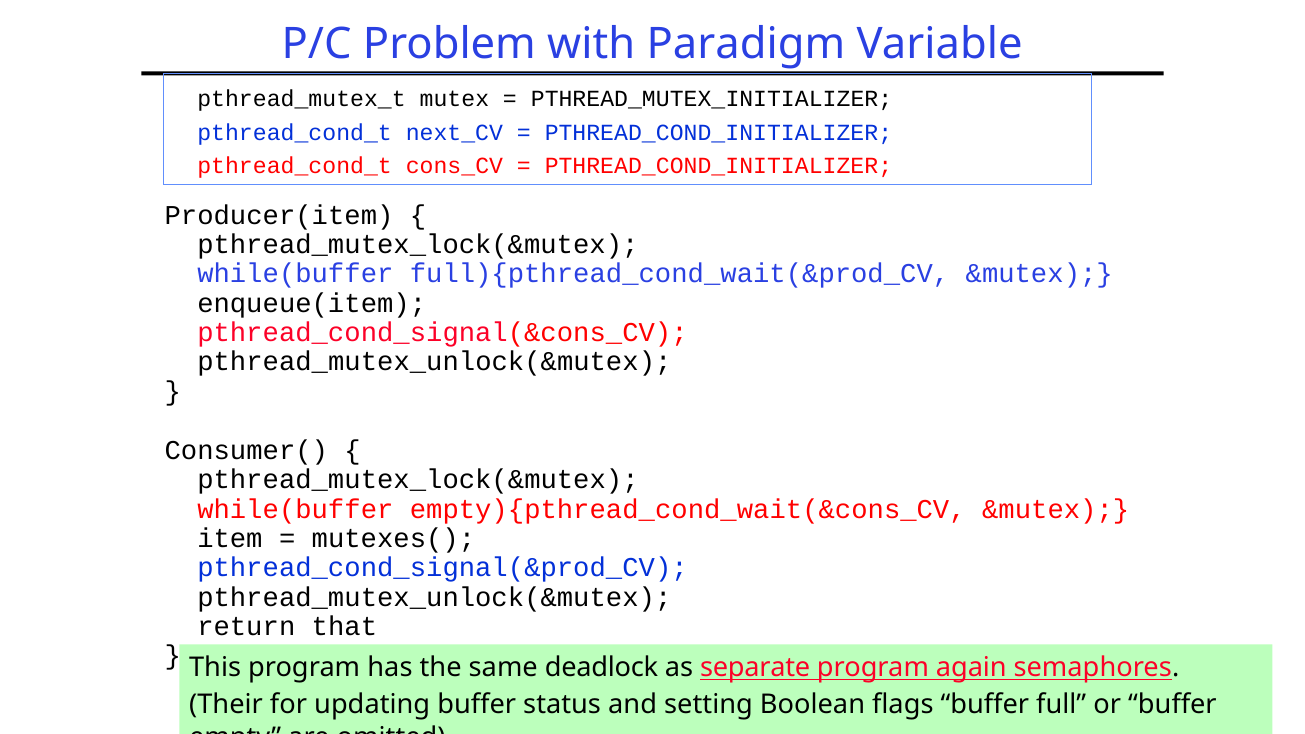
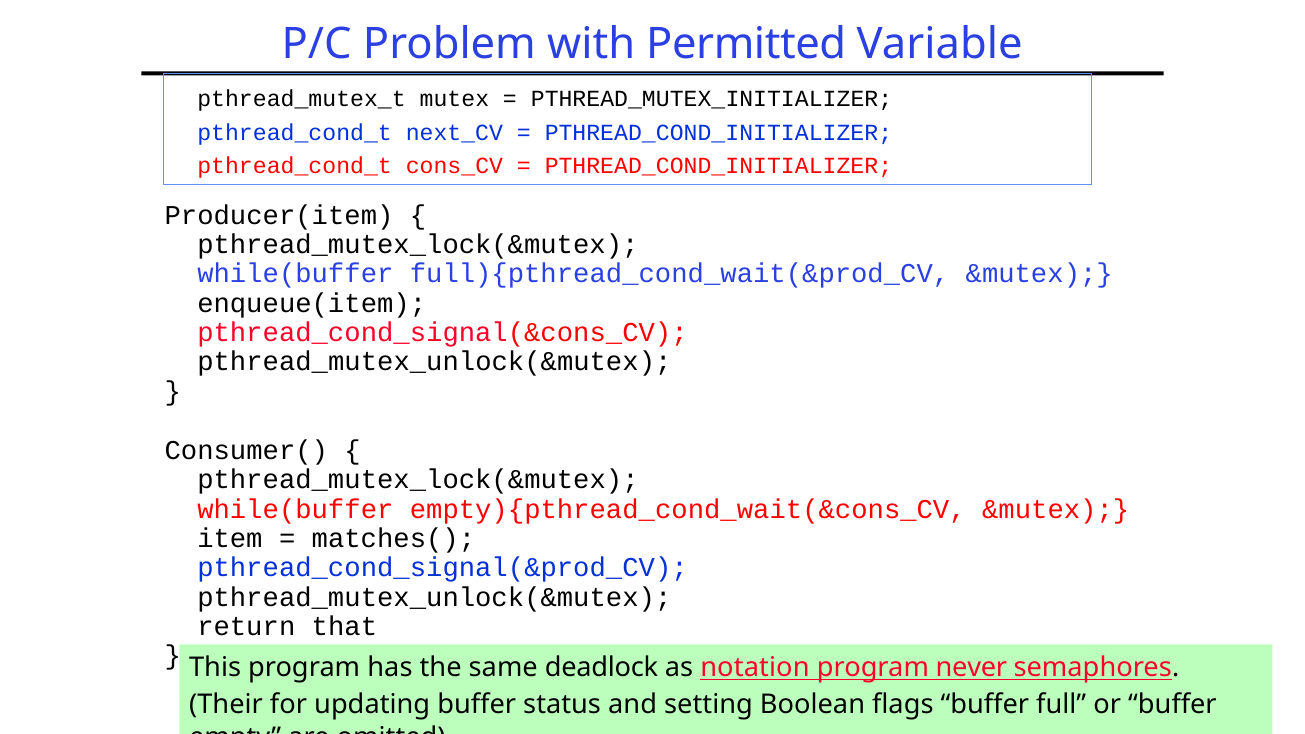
Paradigm: Paradigm -> Permitted
mutexes(: mutexes( -> matches(
separate: separate -> notation
again: again -> never
